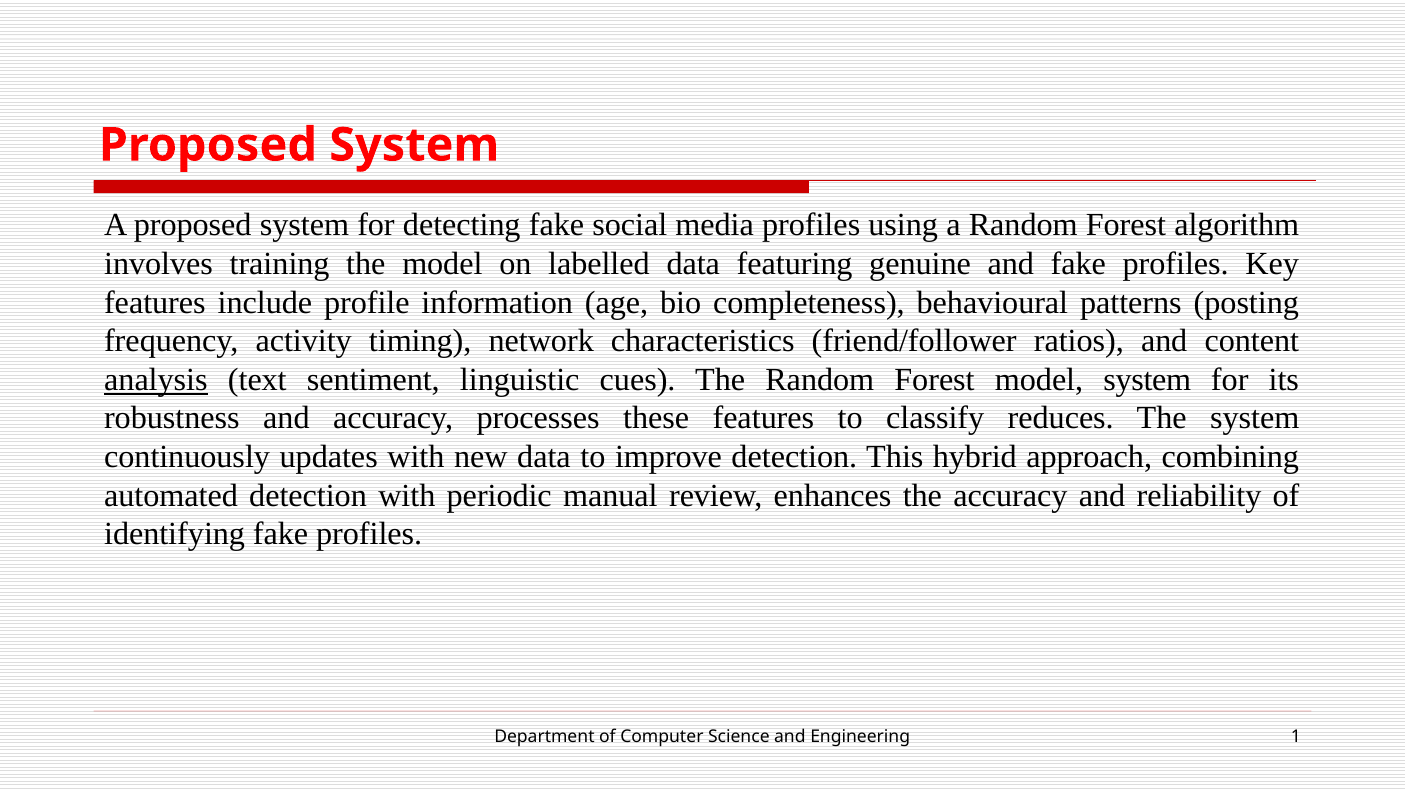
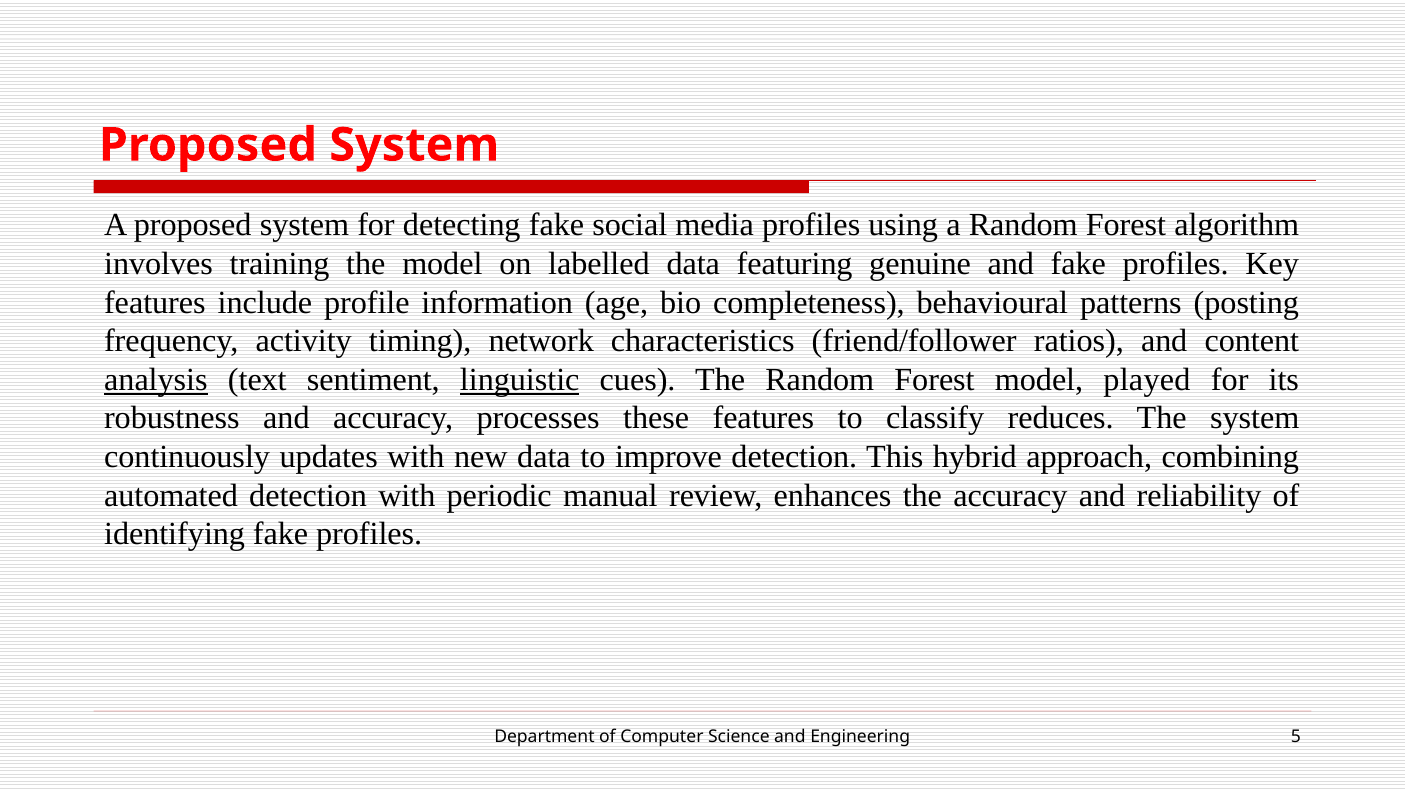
linguistic underline: none -> present
model system: system -> played
1: 1 -> 5
